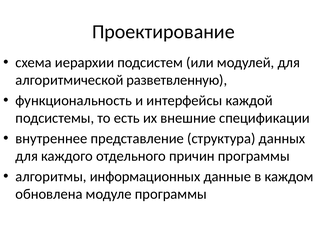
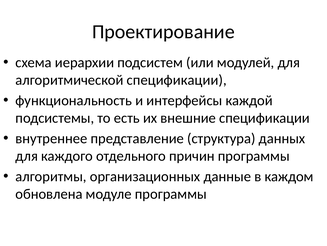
алгоритмической разветвленную: разветвленную -> спецификации
информационных: информационных -> организационных
